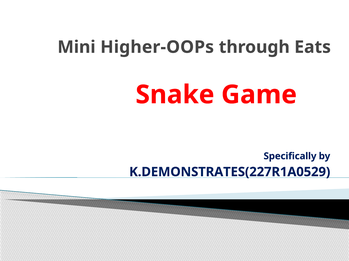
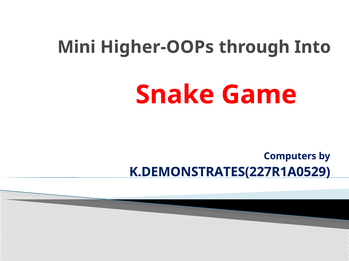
Eats: Eats -> Into
Specifically: Specifically -> Computers
